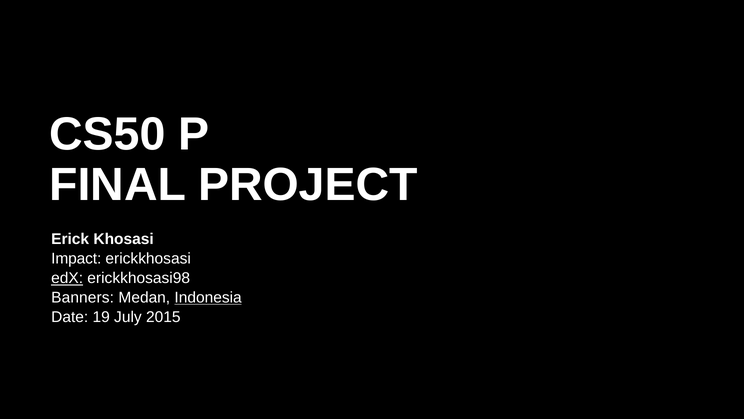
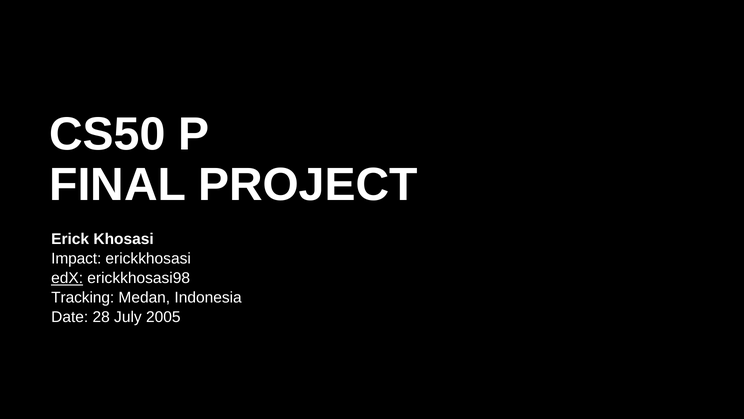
Banners: Banners -> Tracking
Indonesia underline: present -> none
19: 19 -> 28
2015: 2015 -> 2005
